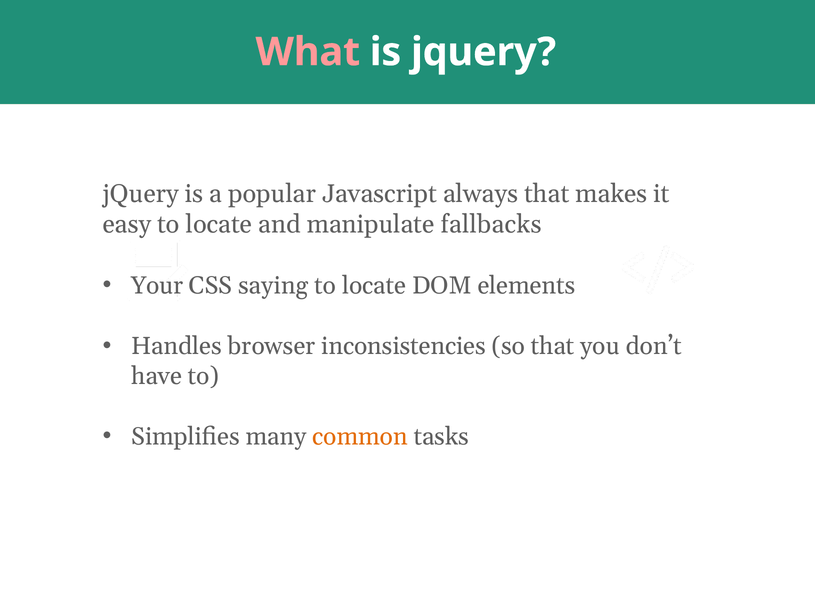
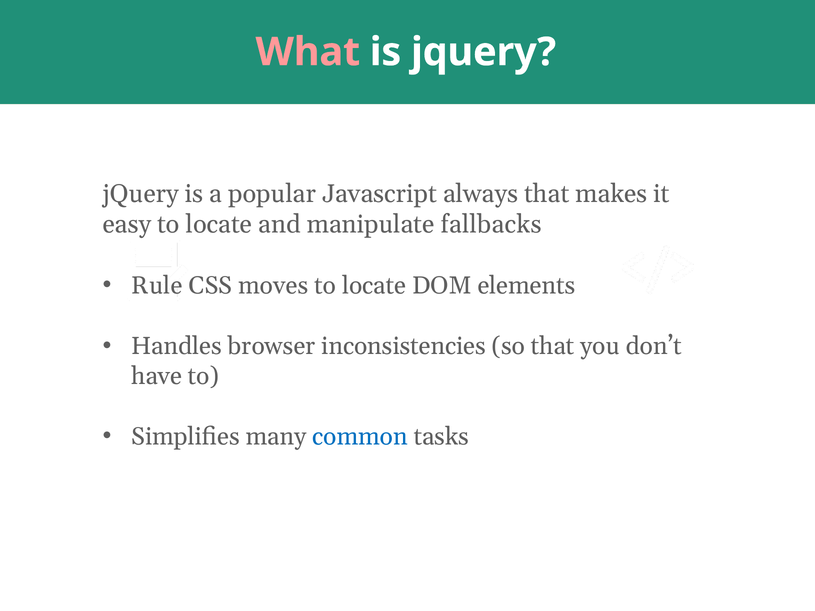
Your: Your -> Rule
saying: saying -> moves
common colour: orange -> blue
